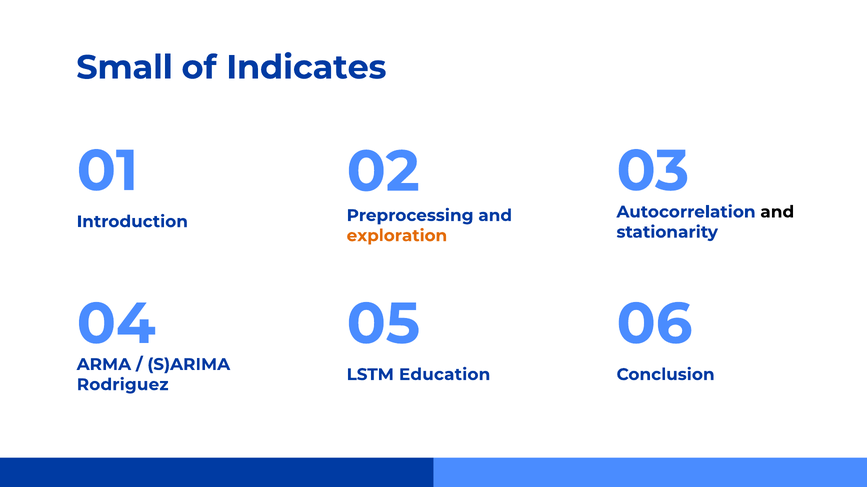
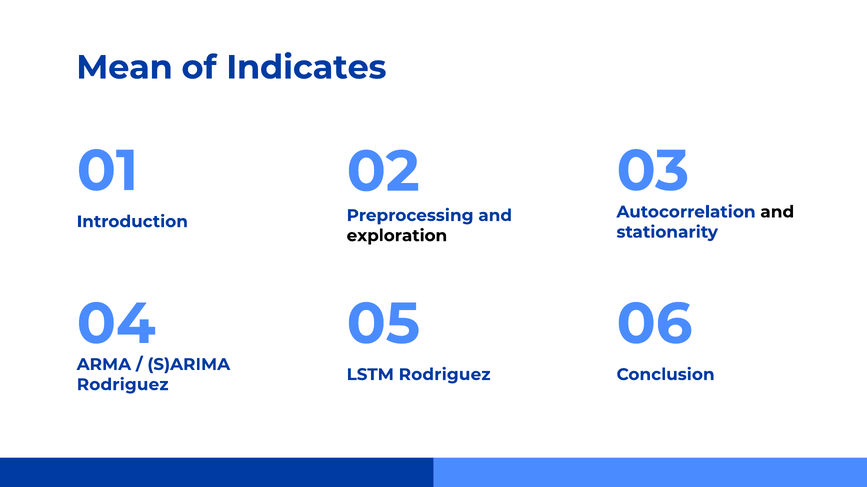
Small: Small -> Mean
exploration colour: orange -> black
LSTM Education: Education -> Rodriguez
